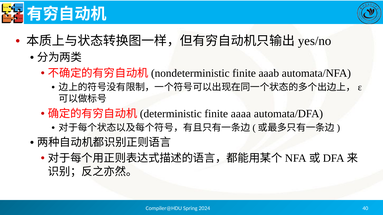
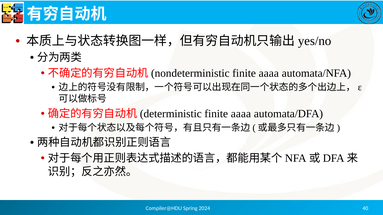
aaab at (269, 73): aaab -> aaaa
